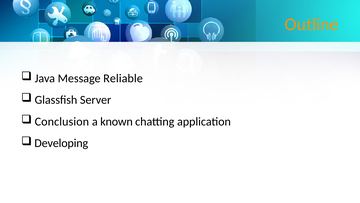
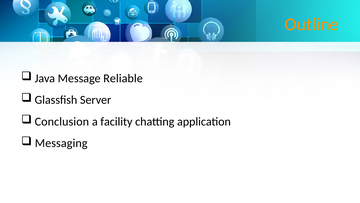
known: known -> facility
Developing: Developing -> Messaging
